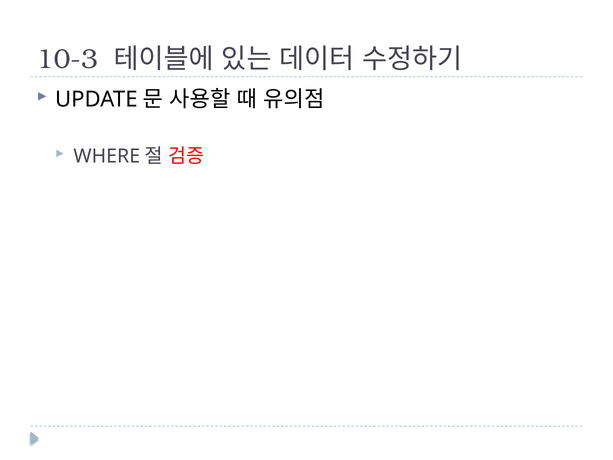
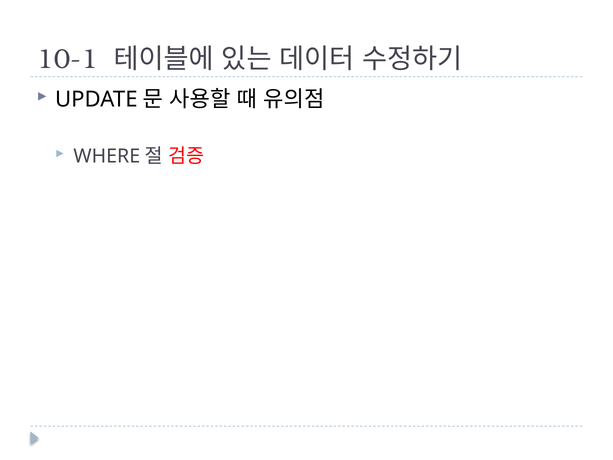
10-3: 10-3 -> 10-1
